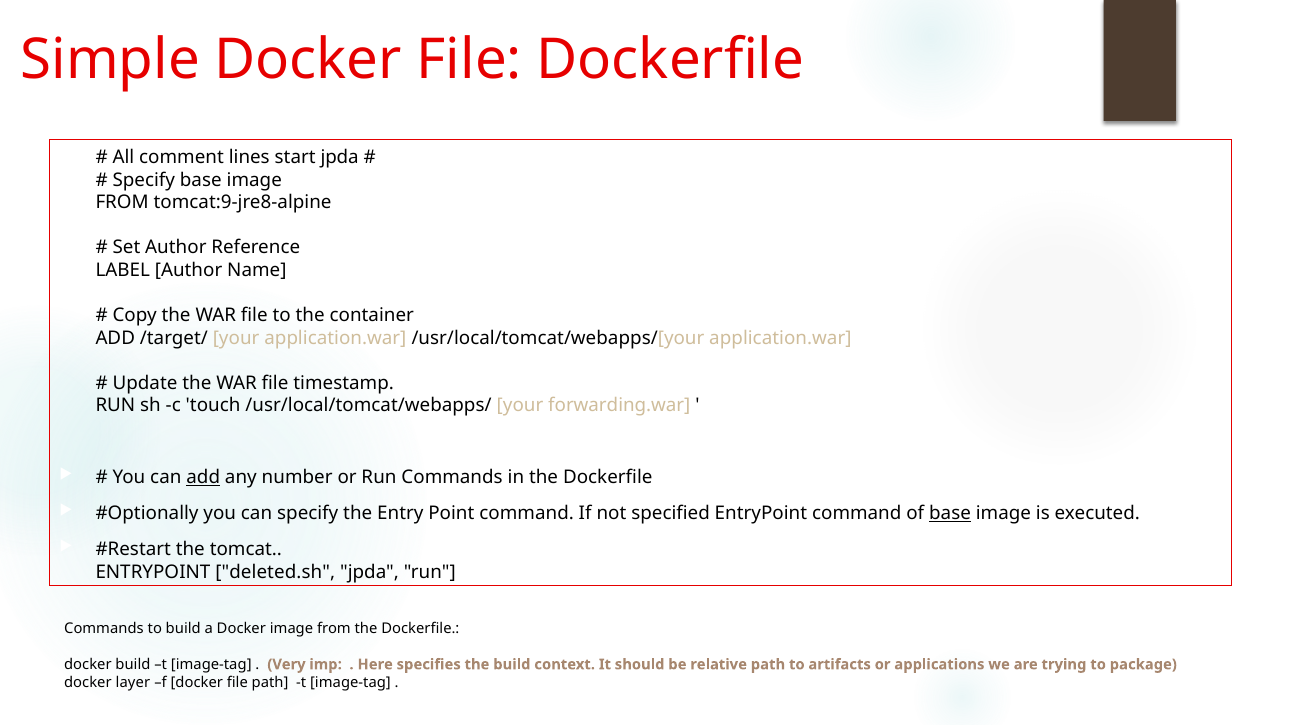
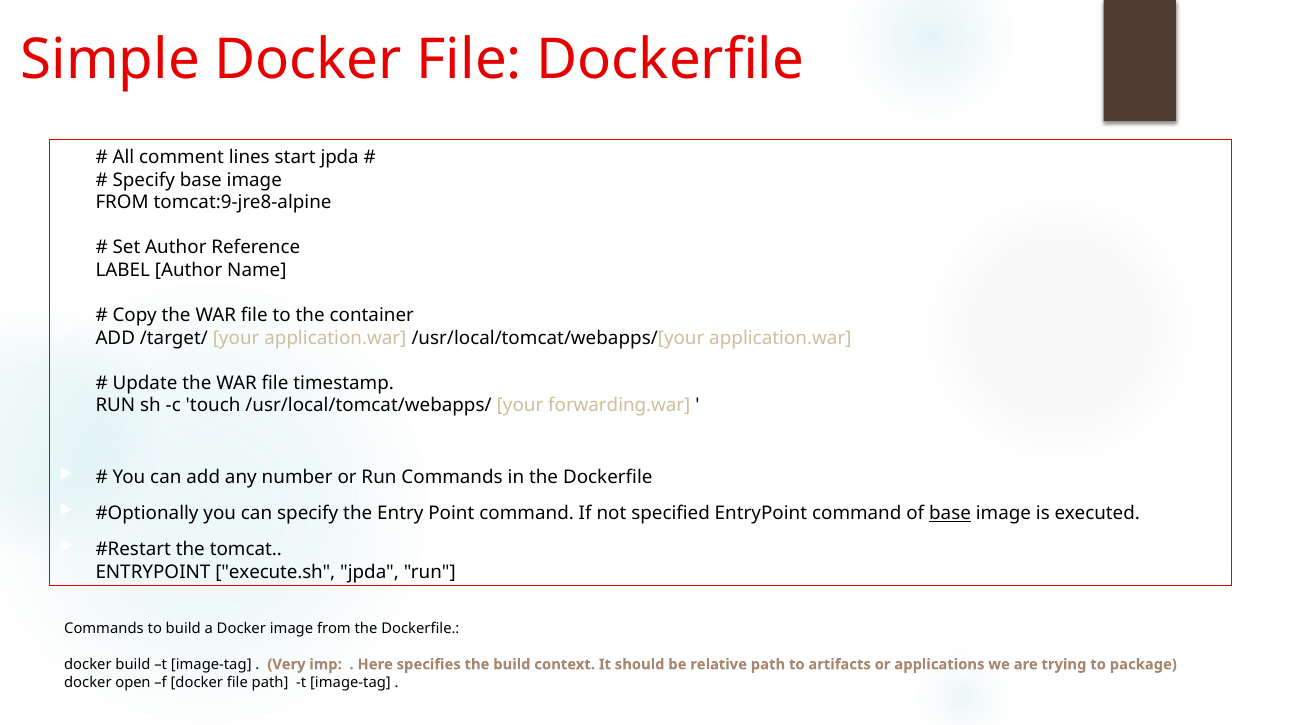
add at (203, 478) underline: present -> none
deleted.sh: deleted.sh -> execute.sh
layer: layer -> open
